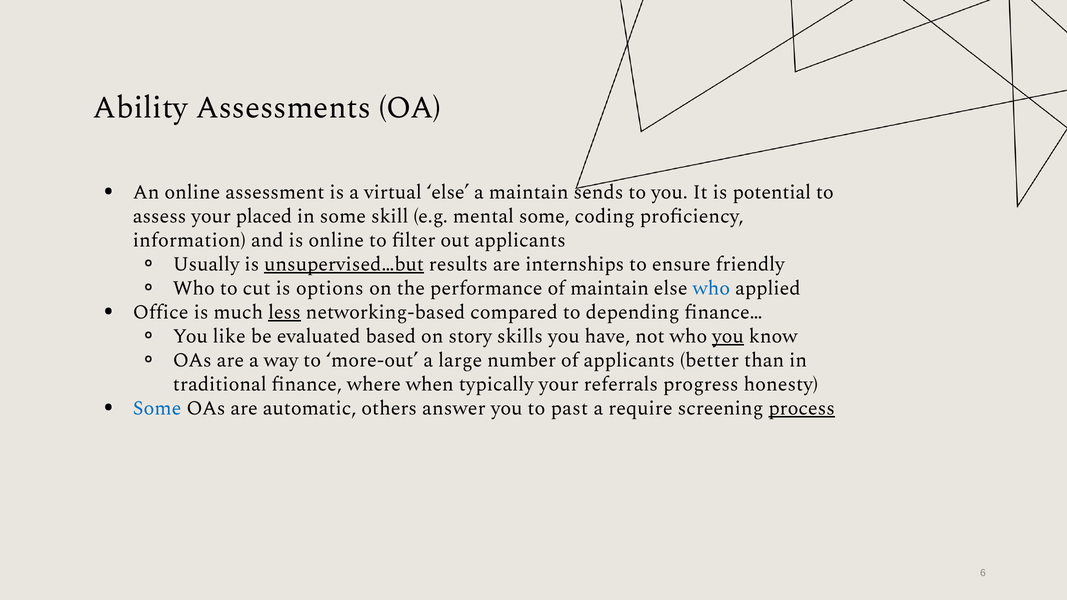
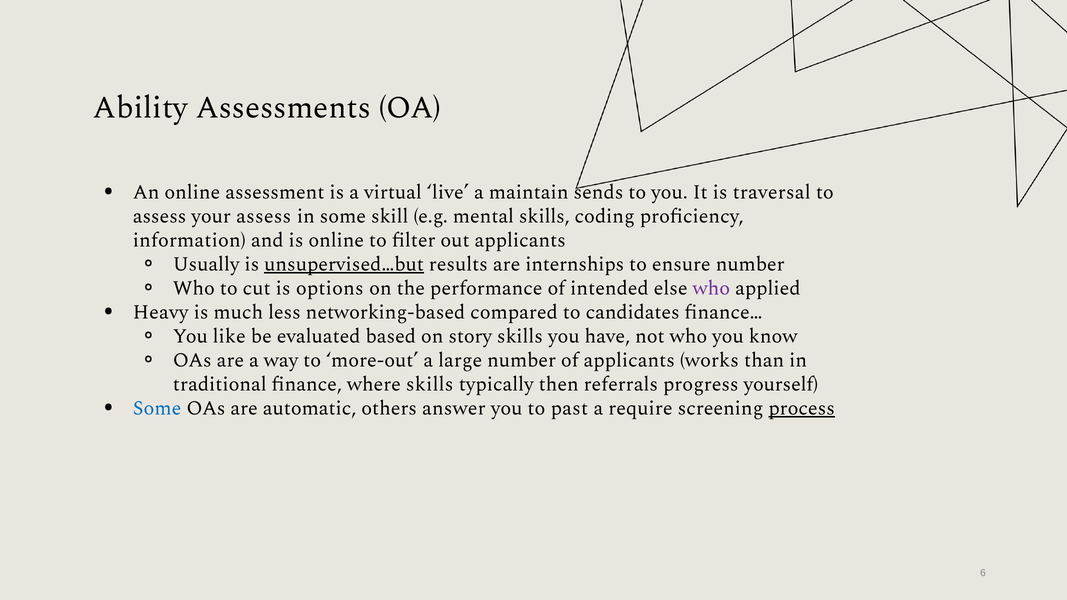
virtual else: else -> live
potential: potential -> traversal
your placed: placed -> assess
mental some: some -> skills
ensure friendly: friendly -> number
of maintain: maintain -> intended
who at (711, 288) colour: blue -> purple
Office: Office -> Heavy
less underline: present -> none
depending: depending -> candidates
you at (728, 336) underline: present -> none
better: better -> works
where when: when -> skills
typically your: your -> then
honesty: honesty -> yourself
